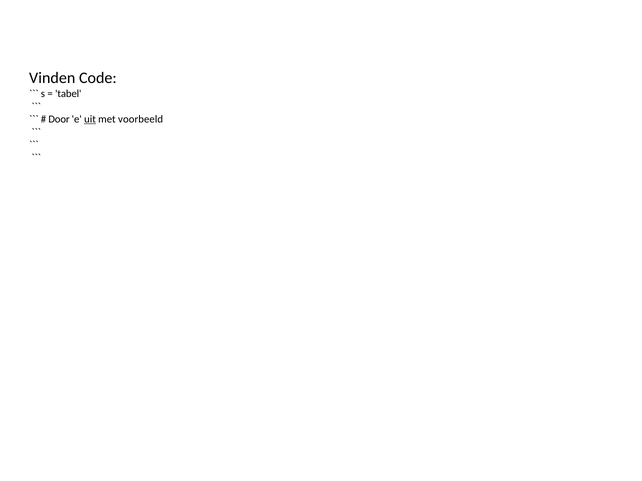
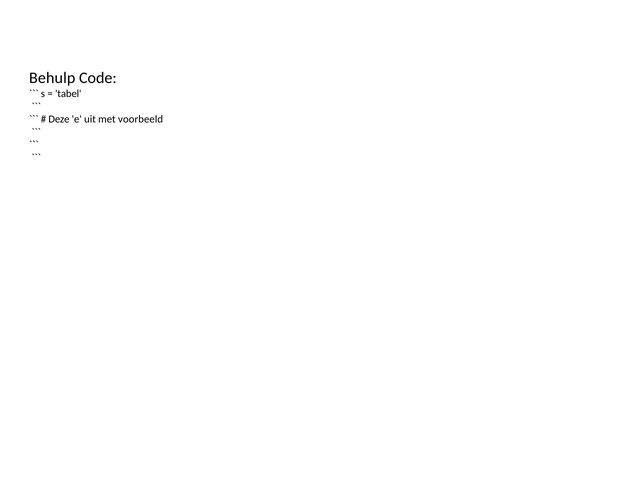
Vinden: Vinden -> Behulp
Door: Door -> Deze
uit underline: present -> none
